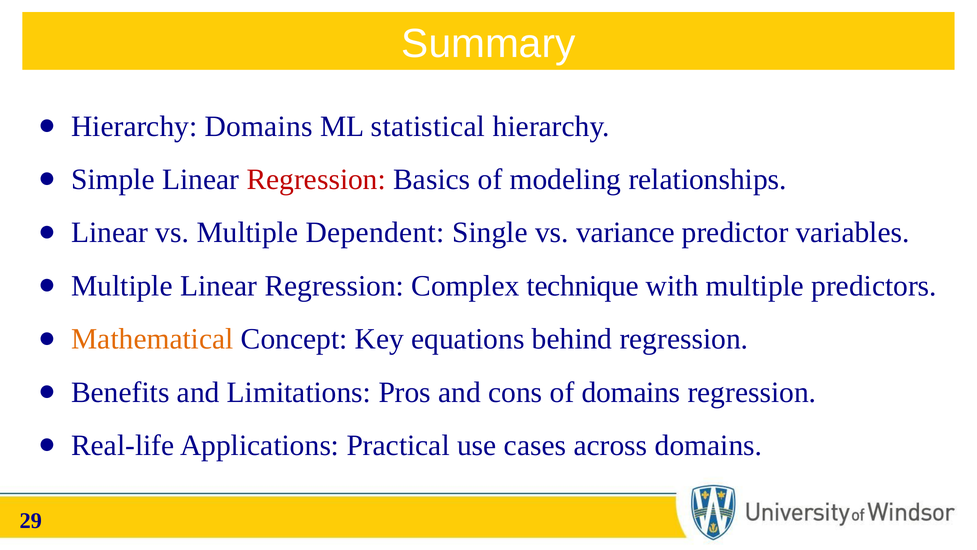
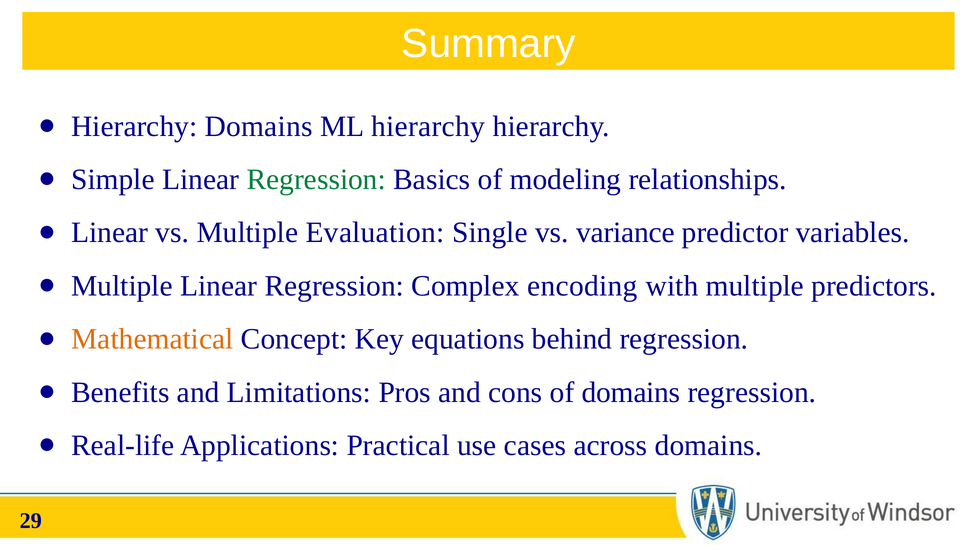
ML statistical: statistical -> hierarchy
Regression at (316, 179) colour: red -> green
Dependent: Dependent -> Evaluation
technique: technique -> encoding
